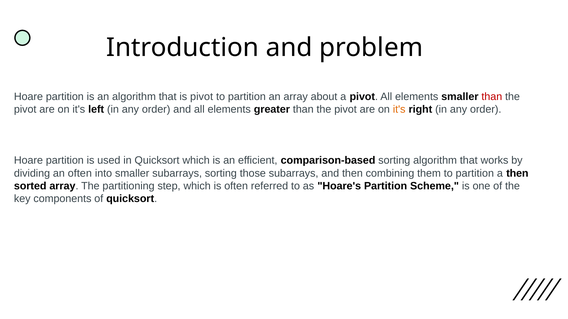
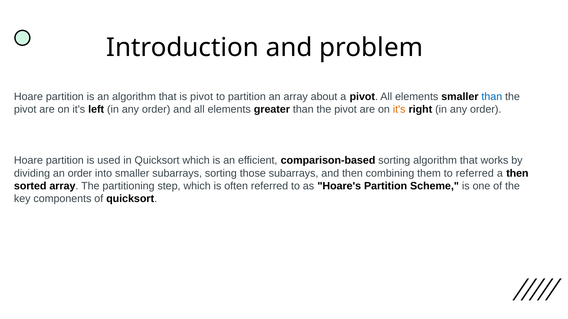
than at (492, 97) colour: red -> blue
an often: often -> order
them to partition: partition -> referred
